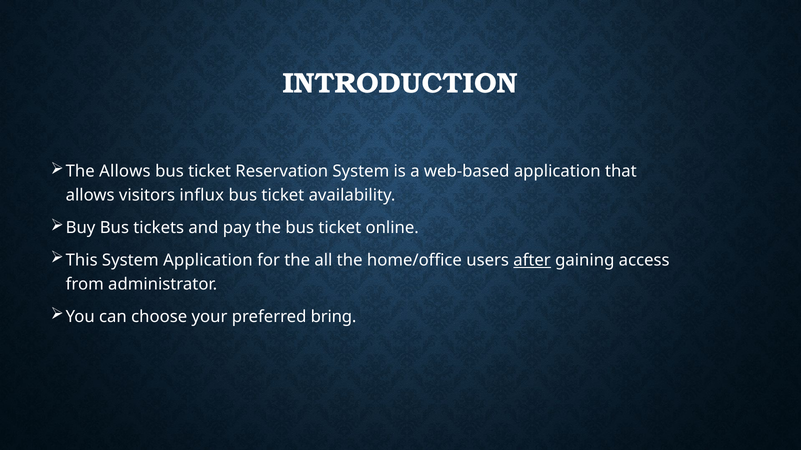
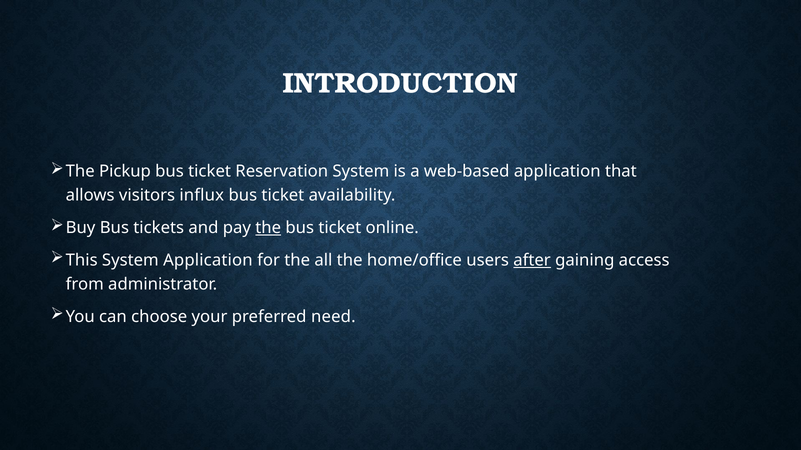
The Allows: Allows -> Pickup
the at (268, 228) underline: none -> present
bring: bring -> need
